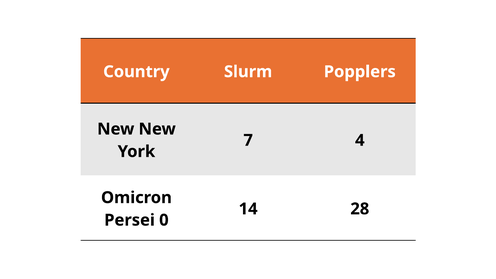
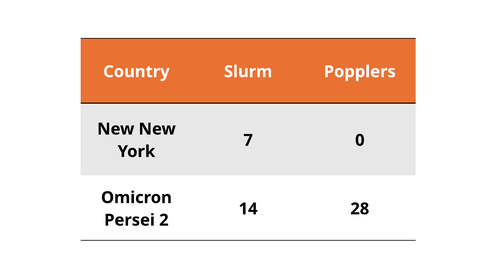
4: 4 -> 0
0: 0 -> 2
